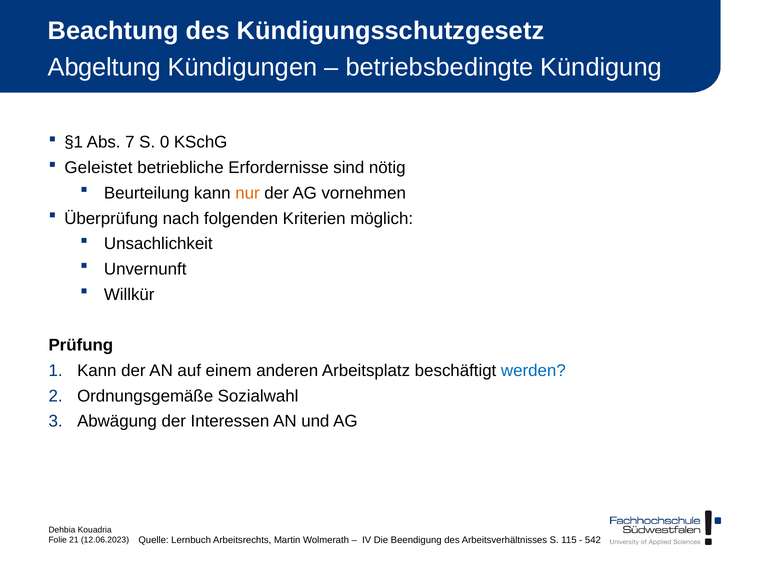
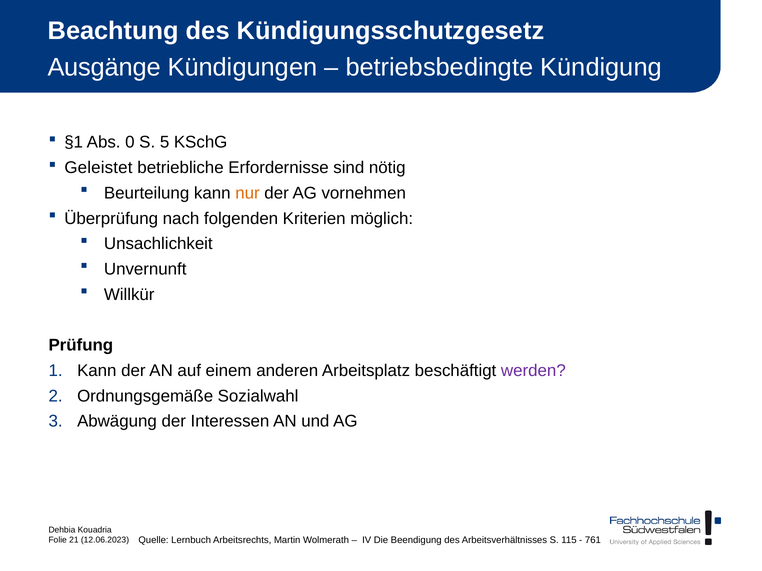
Abgeltung: Abgeltung -> Ausgänge
7: 7 -> 0
0: 0 -> 5
werden colour: blue -> purple
542: 542 -> 761
